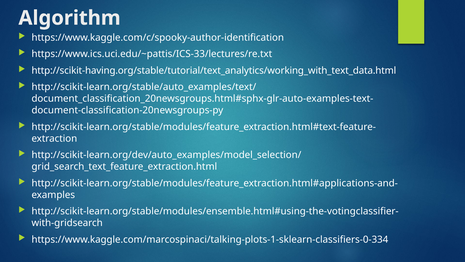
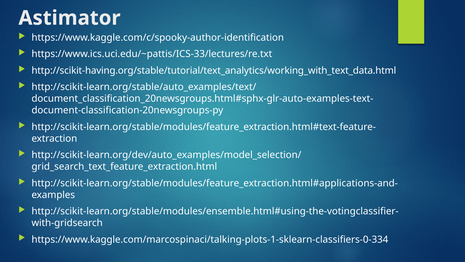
Algorithm: Algorithm -> Astimator
